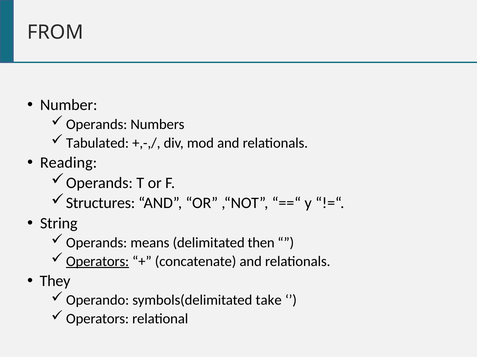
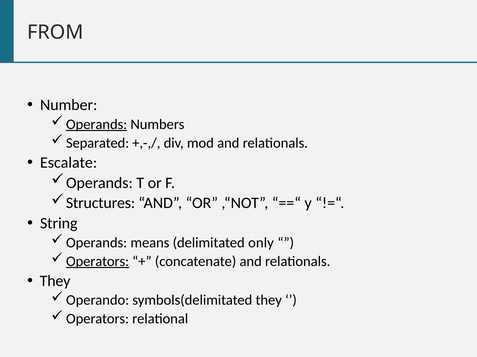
Operands at (97, 125) underline: none -> present
Tabulated: Tabulated -> Separated
Reading: Reading -> Escalate
then: then -> only
symbols(delimitated take: take -> they
